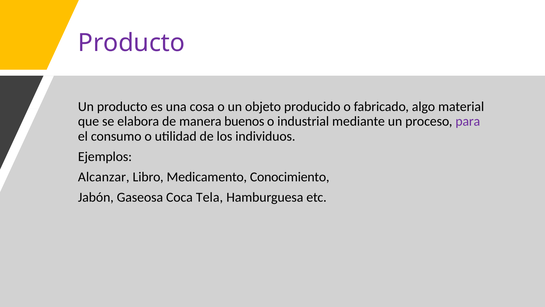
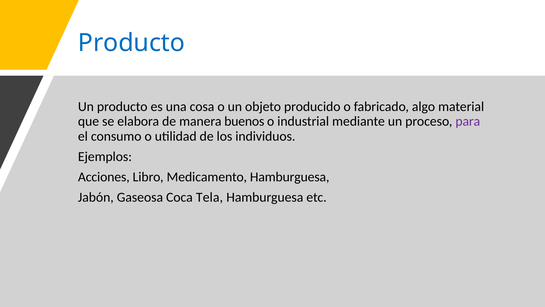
Producto at (132, 43) colour: purple -> blue
Alcanzar: Alcanzar -> Acciones
Medicamento Conocimiento: Conocimiento -> Hamburguesa
